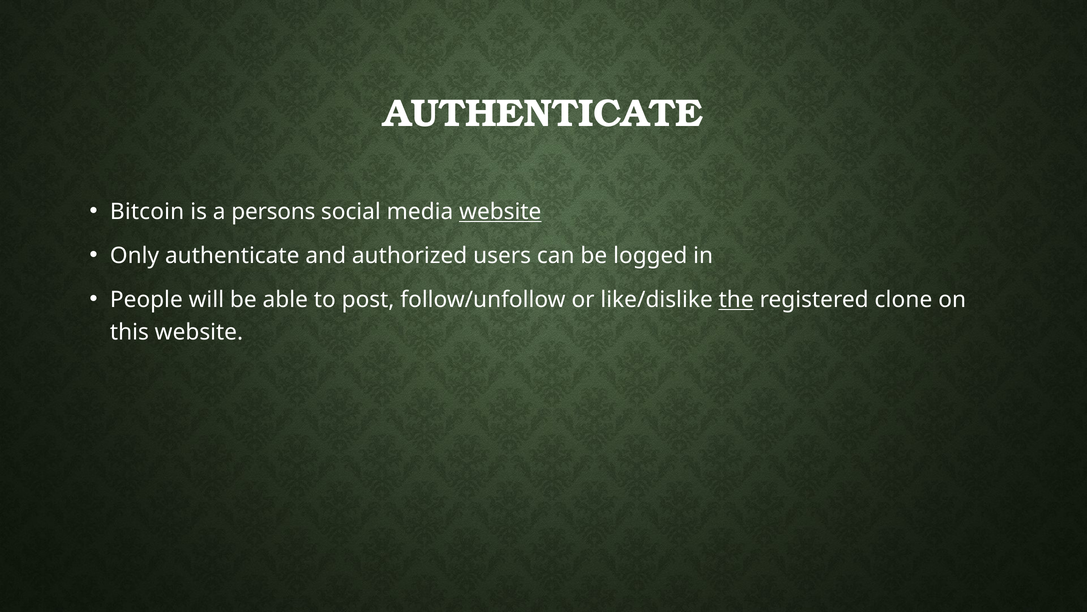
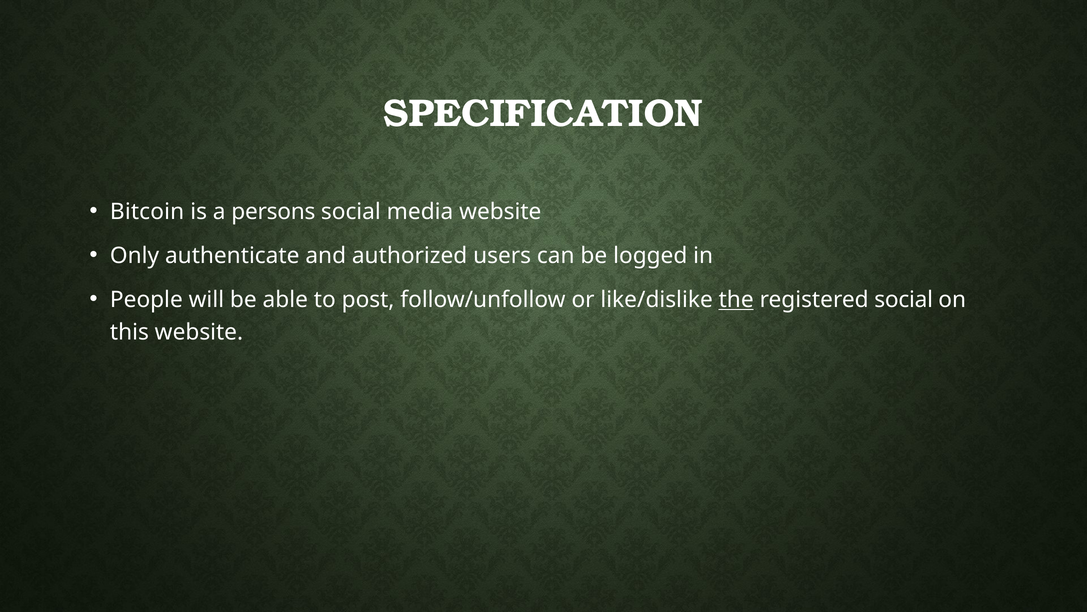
AUTHENTICATE at (543, 113): AUTHENTICATE -> SPECIFICATION
website at (500, 212) underline: present -> none
registered clone: clone -> social
